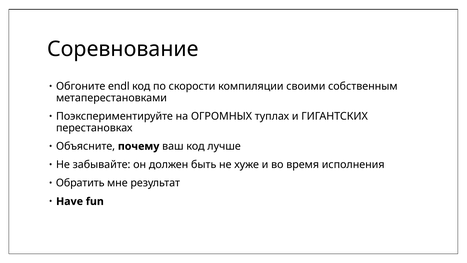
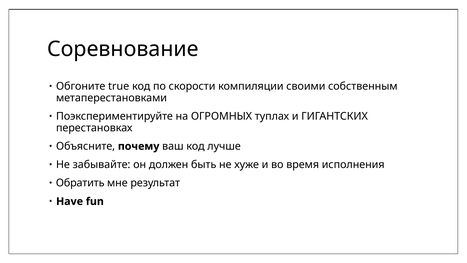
endl: endl -> true
